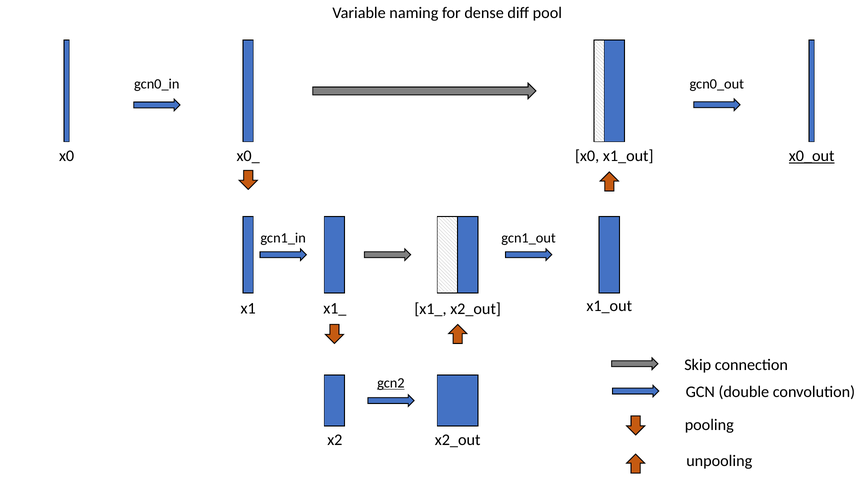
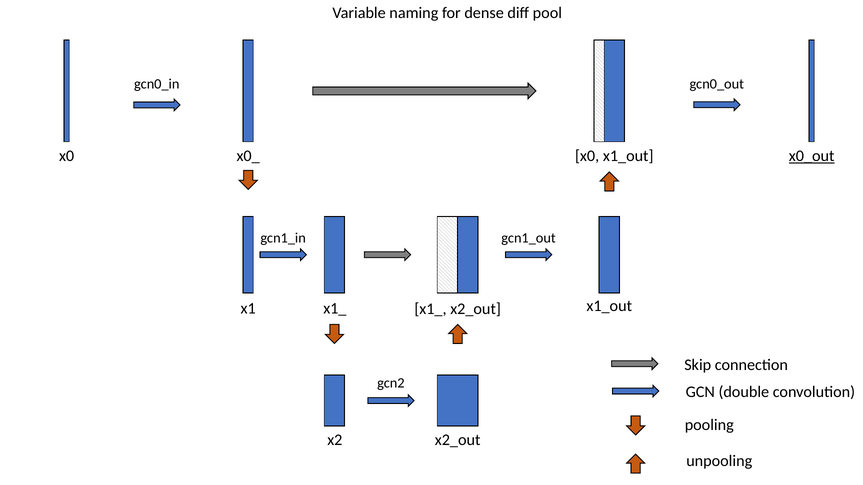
gcn2 underline: present -> none
